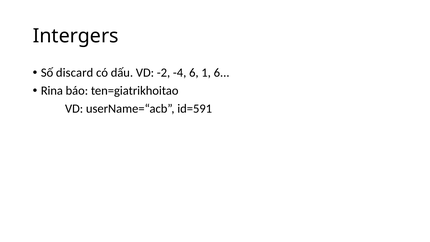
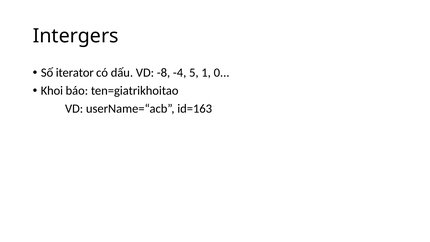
discard: discard -> iterator
-2: -2 -> -8
-4 6: 6 -> 5
1 6: 6 -> 0
Rina: Rina -> Khoi
id=591: id=591 -> id=163
